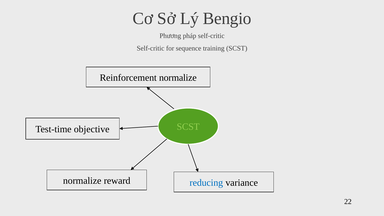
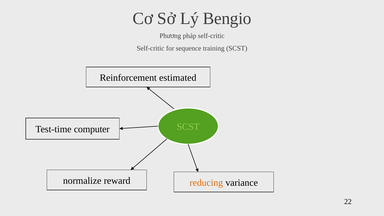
Reinforcement normalize: normalize -> estimated
objective: objective -> computer
reducing colour: blue -> orange
